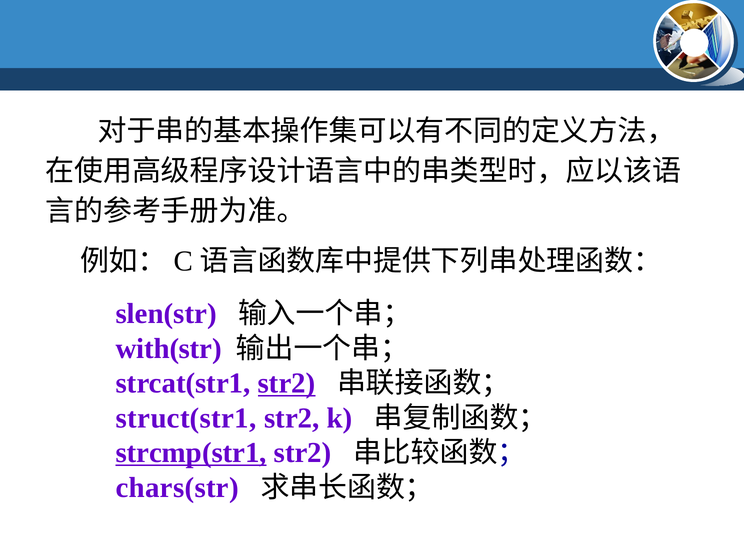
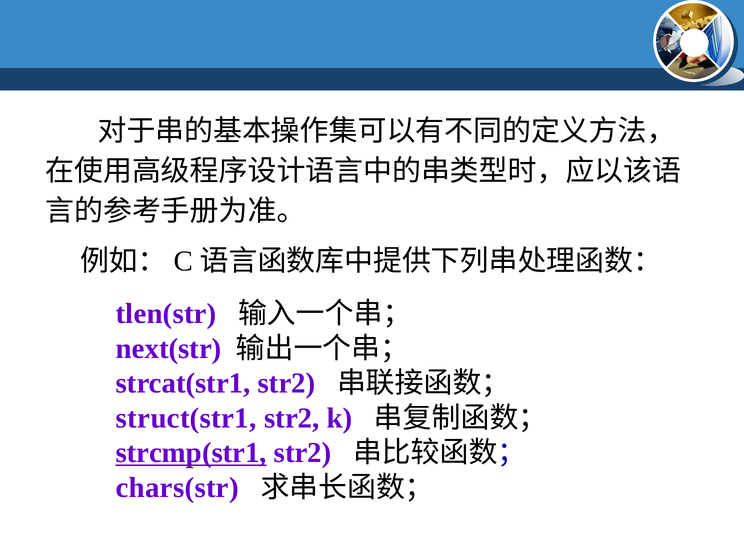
slen(str: slen(str -> tlen(str
with(str: with(str -> next(str
str2 at (287, 383) underline: present -> none
